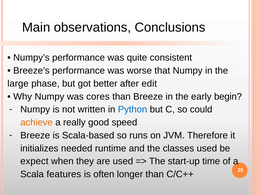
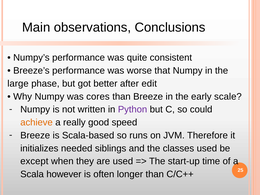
begin: begin -> scale
Python colour: blue -> purple
runtime: runtime -> siblings
expect: expect -> except
features: features -> however
